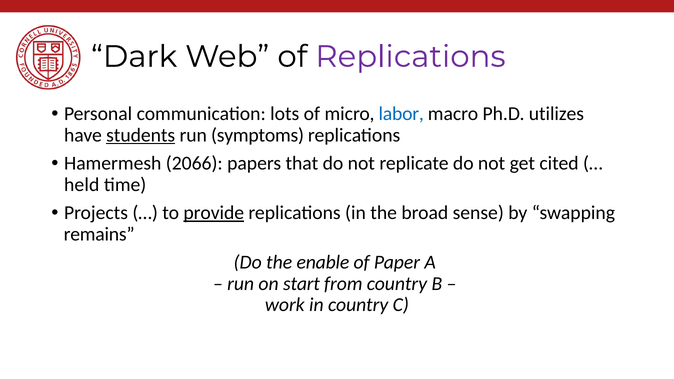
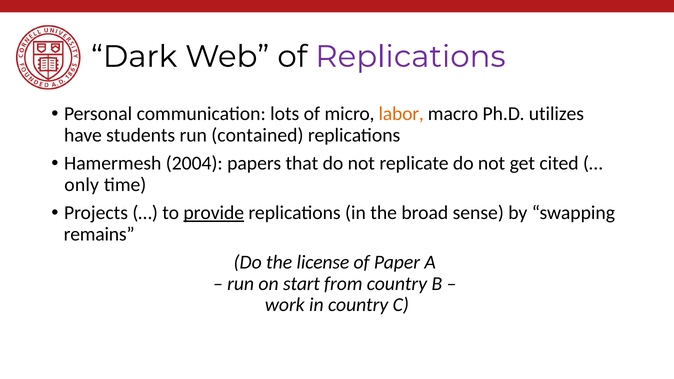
labor colour: blue -> orange
students underline: present -> none
symptoms: symptoms -> contained
2066: 2066 -> 2004
held: held -> only
enable: enable -> license
